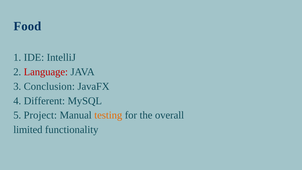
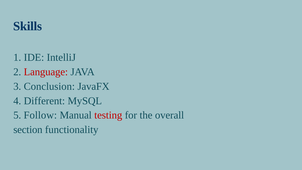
Food: Food -> Skills
Project: Project -> Follow
testing colour: orange -> red
limited: limited -> section
